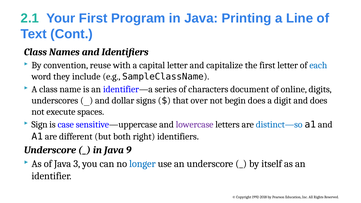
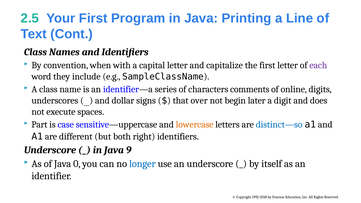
2.1: 2.1 -> 2.5
reuse: reuse -> when
each colour: blue -> purple
document: document -> comments
begin does: does -> later
Sign: Sign -> Part
lowercase colour: purple -> orange
3: 3 -> 0
